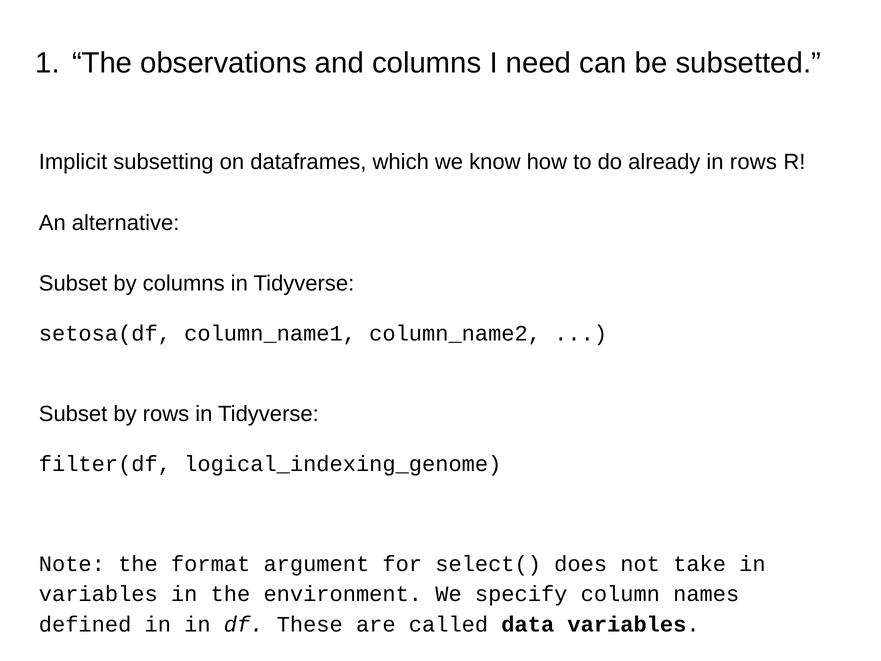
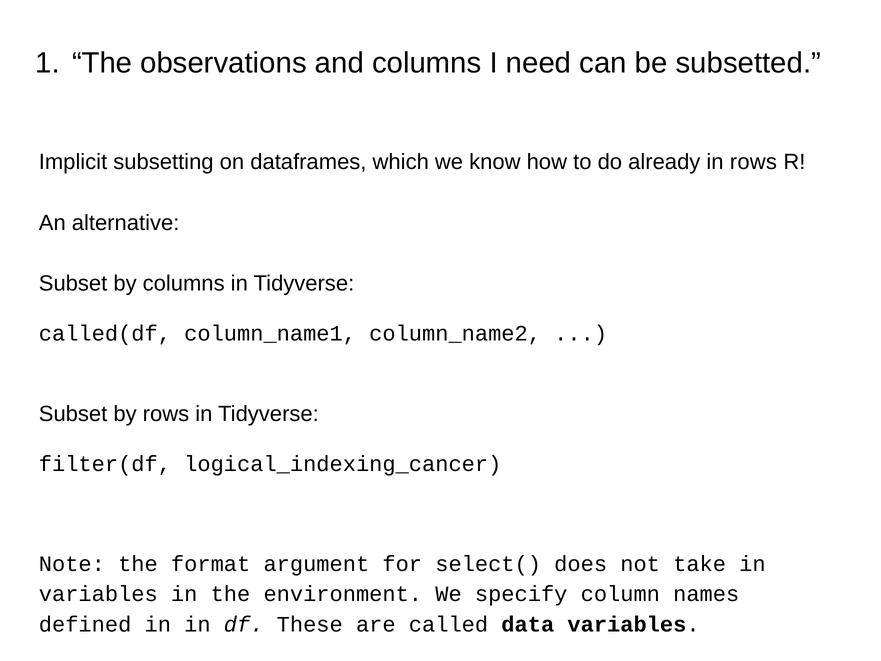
setosa(df: setosa(df -> called(df
logical_indexing_genome: logical_indexing_genome -> logical_indexing_cancer
